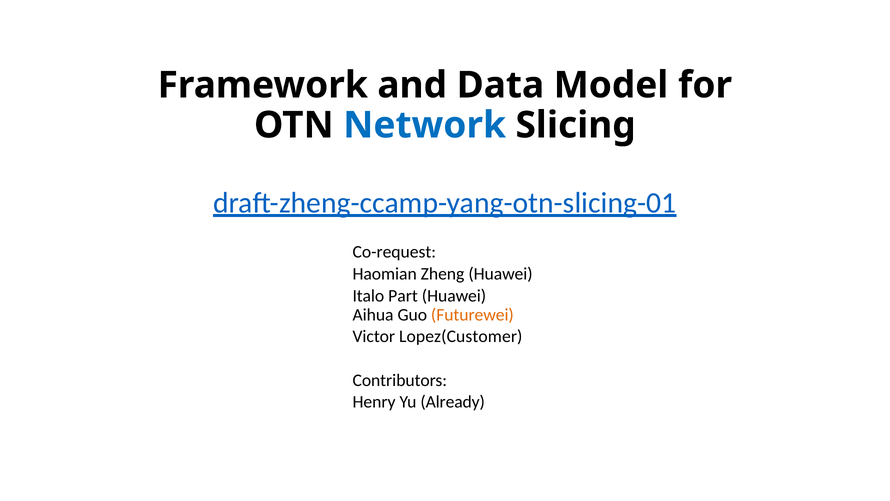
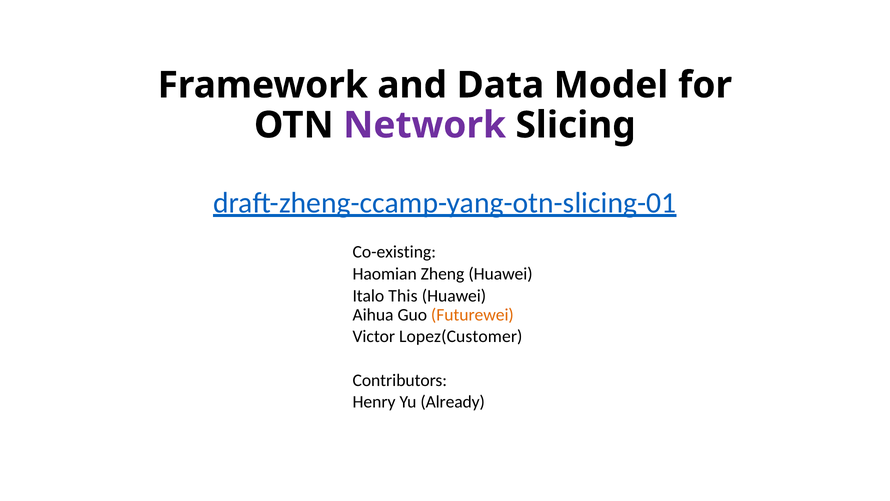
Network colour: blue -> purple
Co-request: Co-request -> Co-existing
Part: Part -> This
